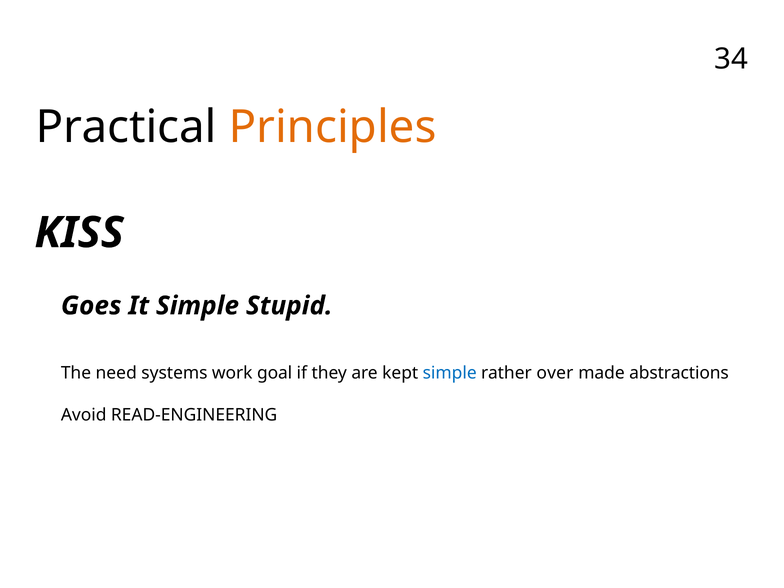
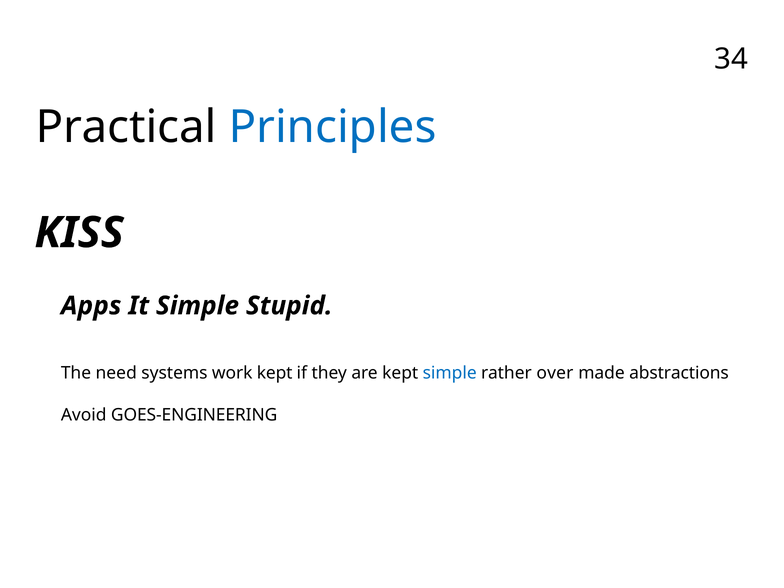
Principles colour: orange -> blue
Goes: Goes -> Apps
work goal: goal -> kept
READ-ENGINEERING: READ-ENGINEERING -> GOES-ENGINEERING
